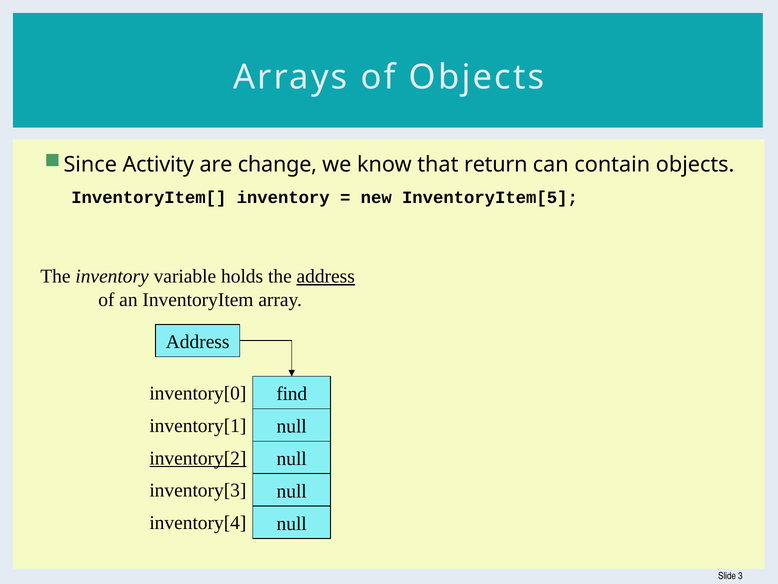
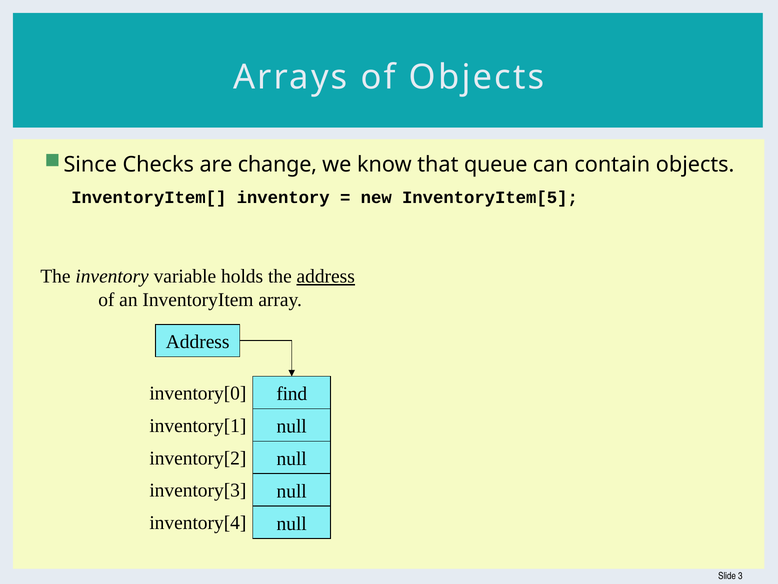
Activity: Activity -> Checks
return: return -> queue
inventory[2 underline: present -> none
